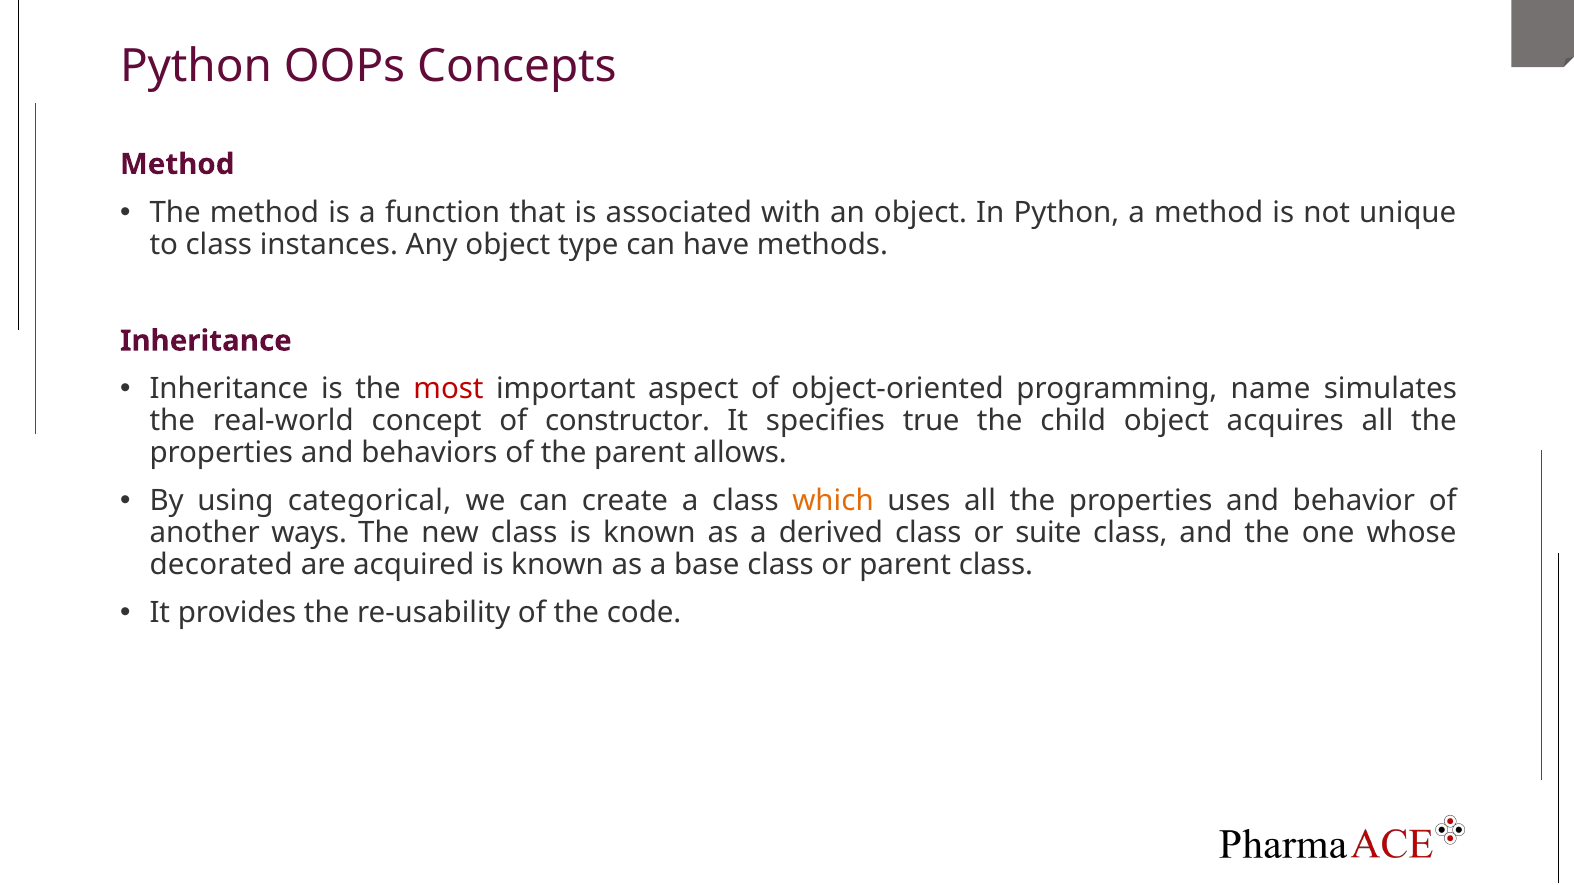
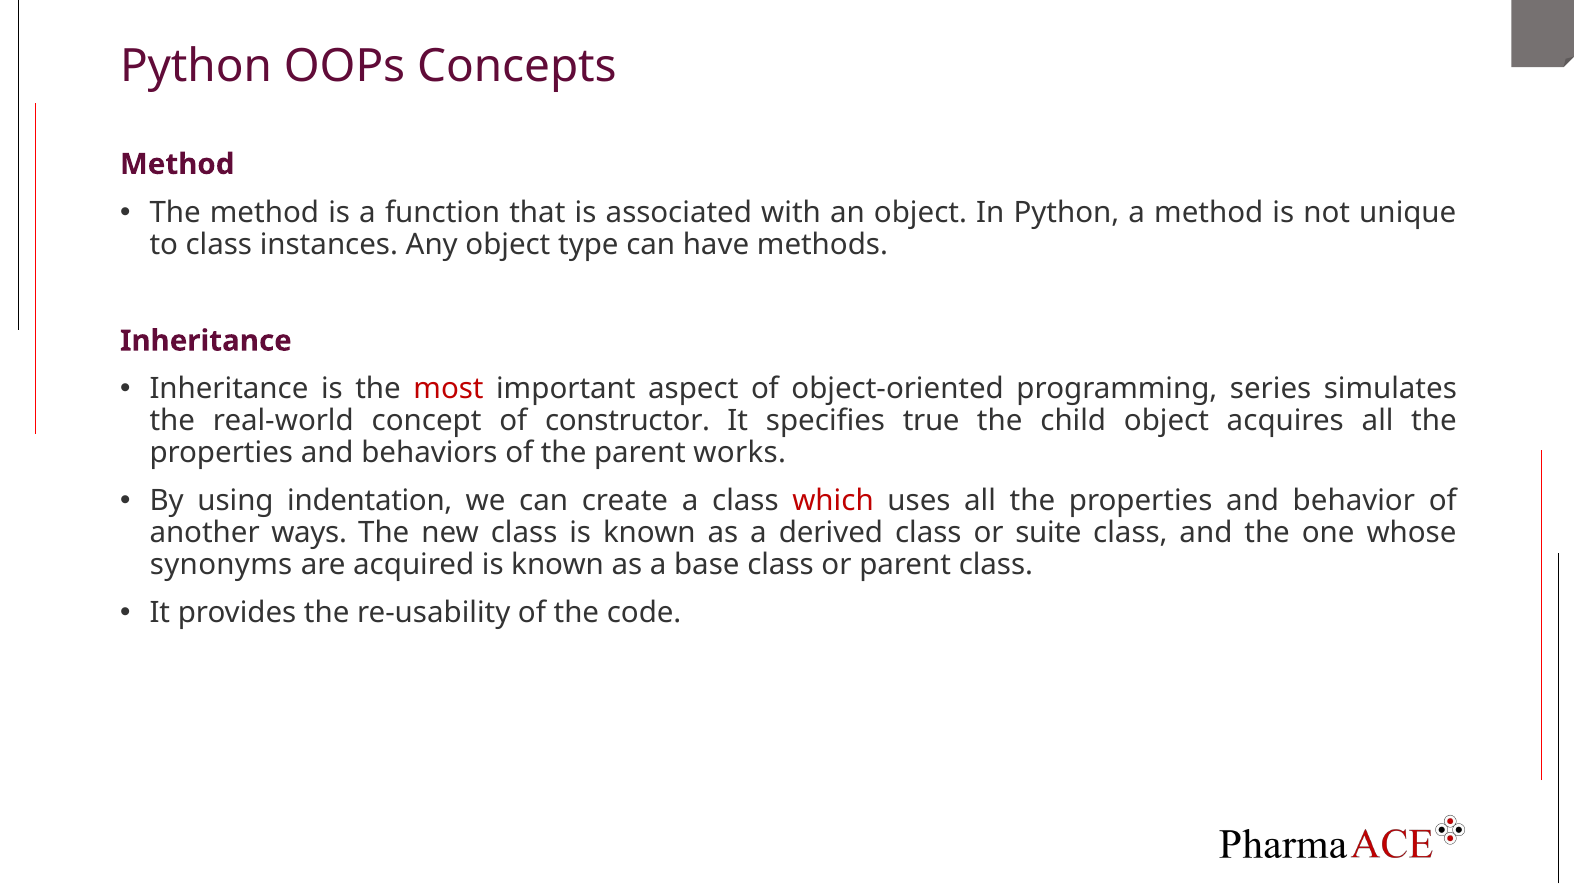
name: name -> series
allows: allows -> works
categorical: categorical -> indentation
which colour: orange -> red
decorated: decorated -> synonyms
